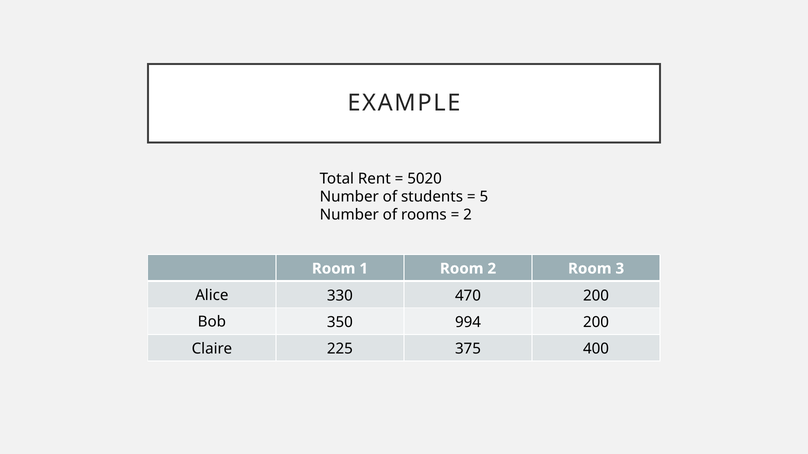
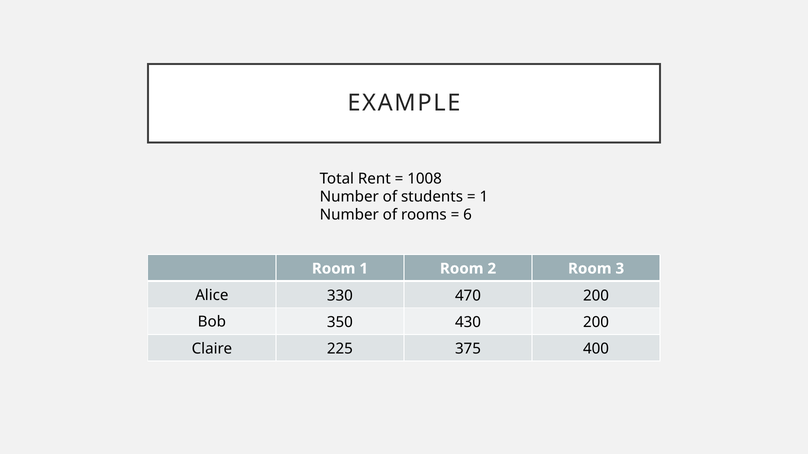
5020: 5020 -> 1008
5 at (484, 197): 5 -> 1
2 at (468, 215): 2 -> 6
994: 994 -> 430
